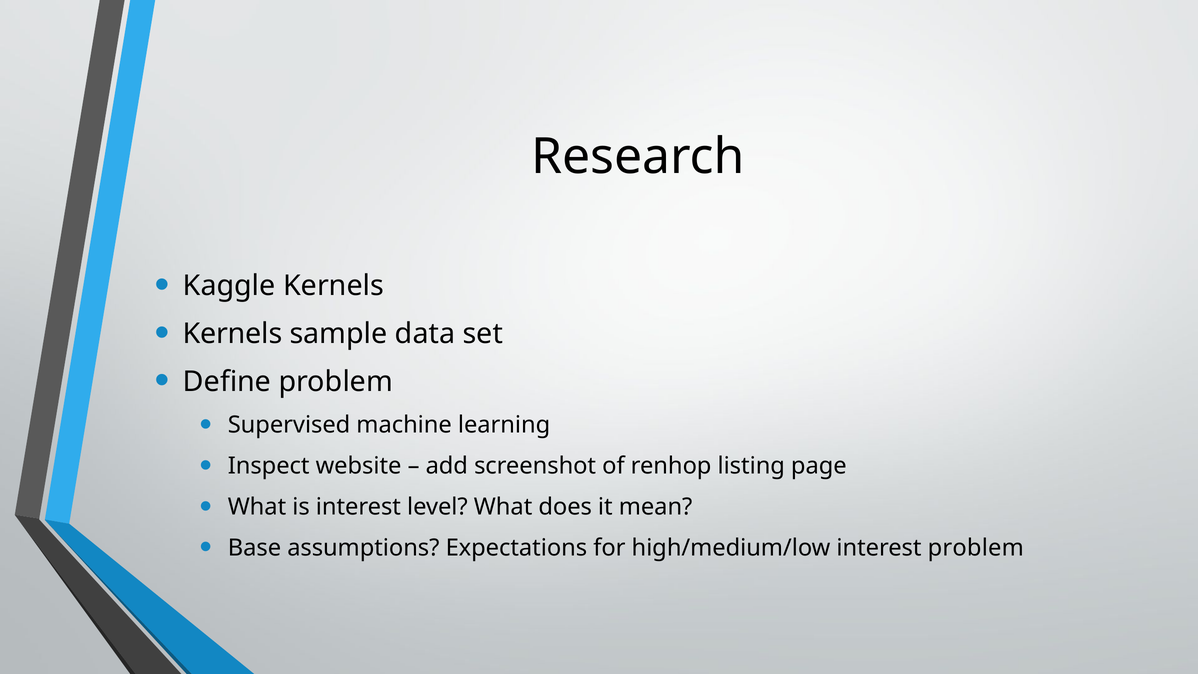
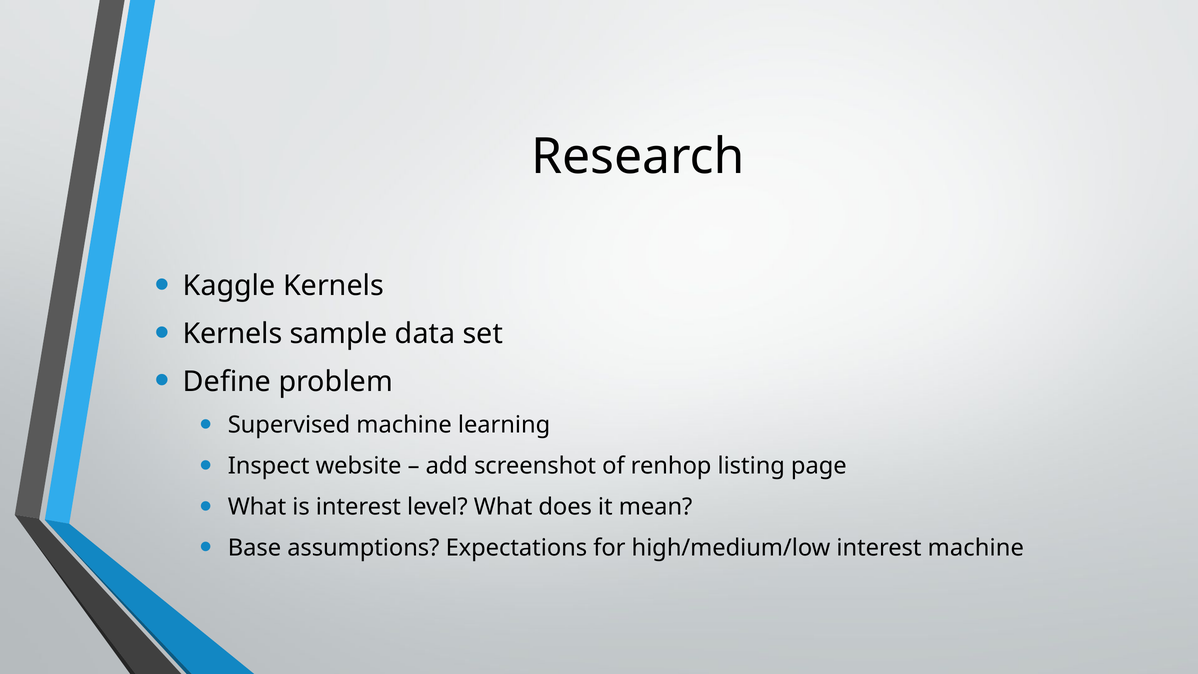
interest problem: problem -> machine
